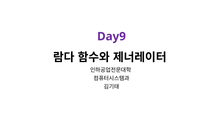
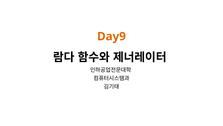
Day9 colour: purple -> orange
